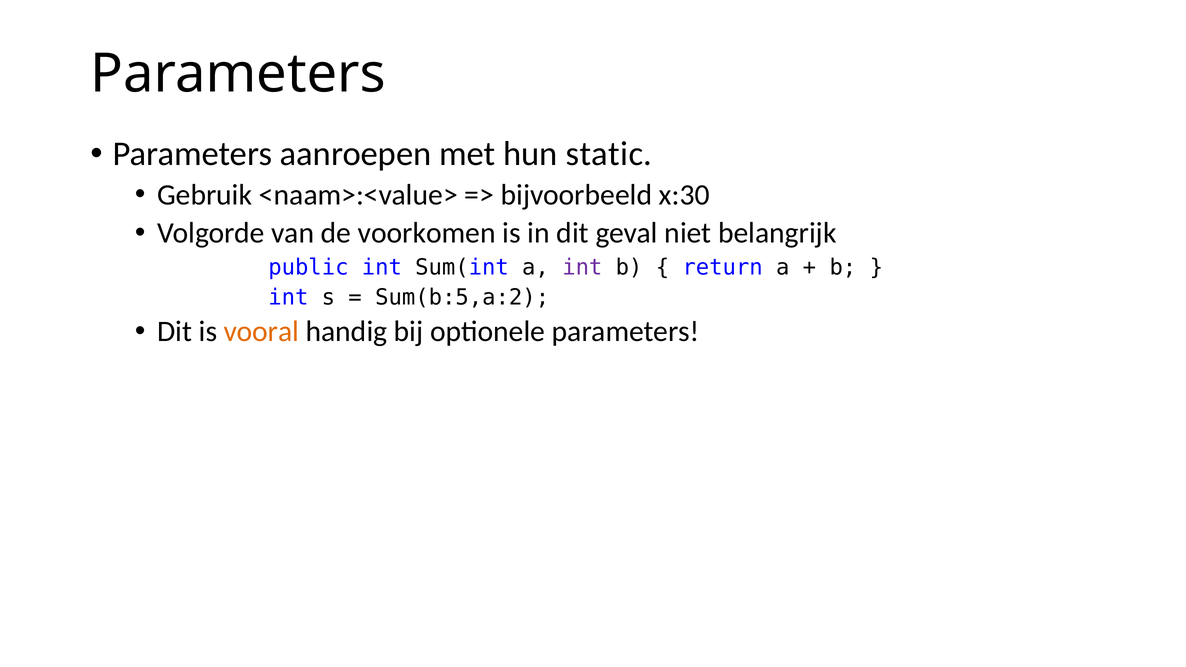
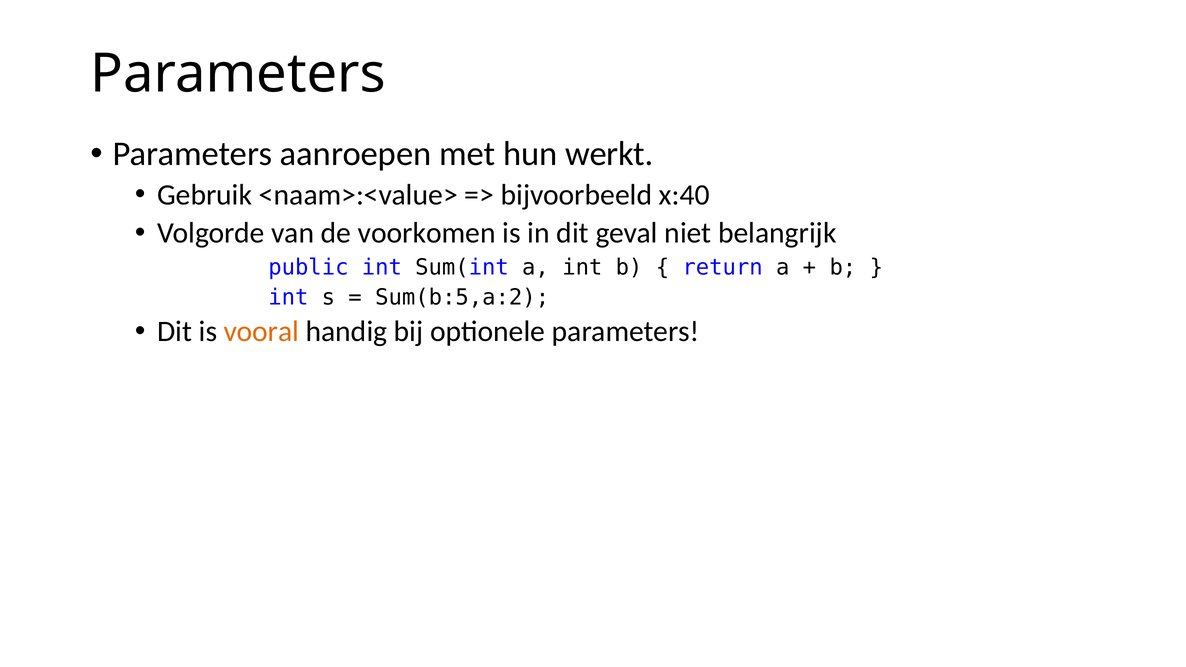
static: static -> werkt
x:30: x:30 -> x:40
int at (582, 267) colour: purple -> black
